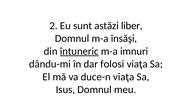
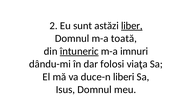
liber underline: none -> present
însăşi: însăşi -> toată
duce-n viaţa: viaţa -> liberi
